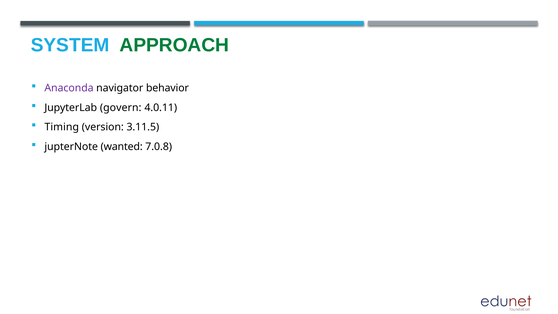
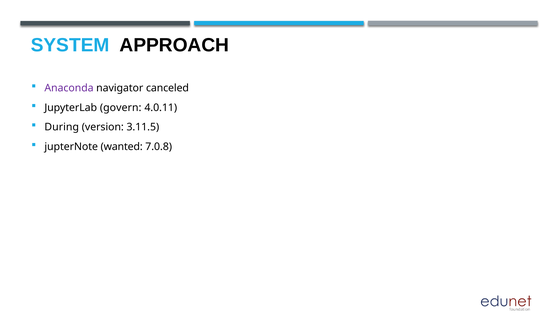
APPROACH colour: green -> black
behavior: behavior -> canceled
Timing: Timing -> During
